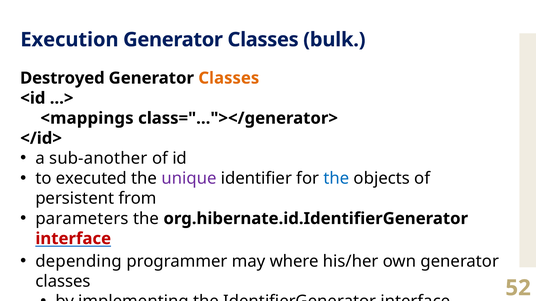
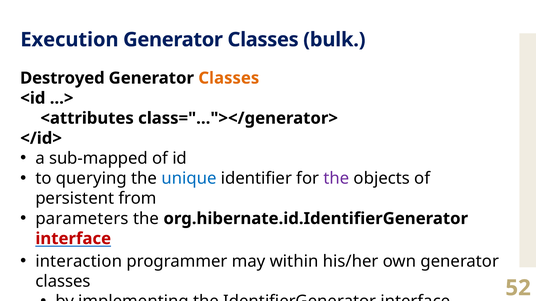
<mappings: <mappings -> <attributes
sub-another: sub-another -> sub-mapped
executed: executed -> querying
unique colour: purple -> blue
the at (336, 179) colour: blue -> purple
depending: depending -> interaction
where: where -> within
